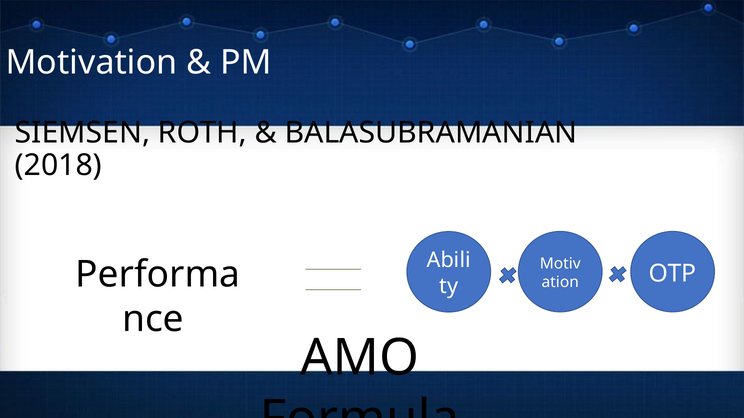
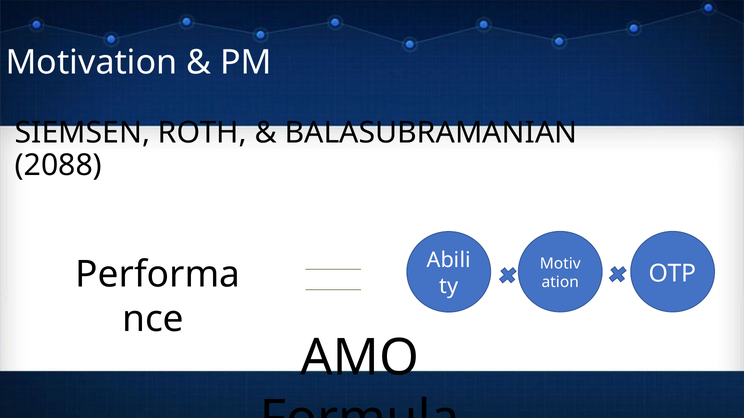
2018: 2018 -> 2088
